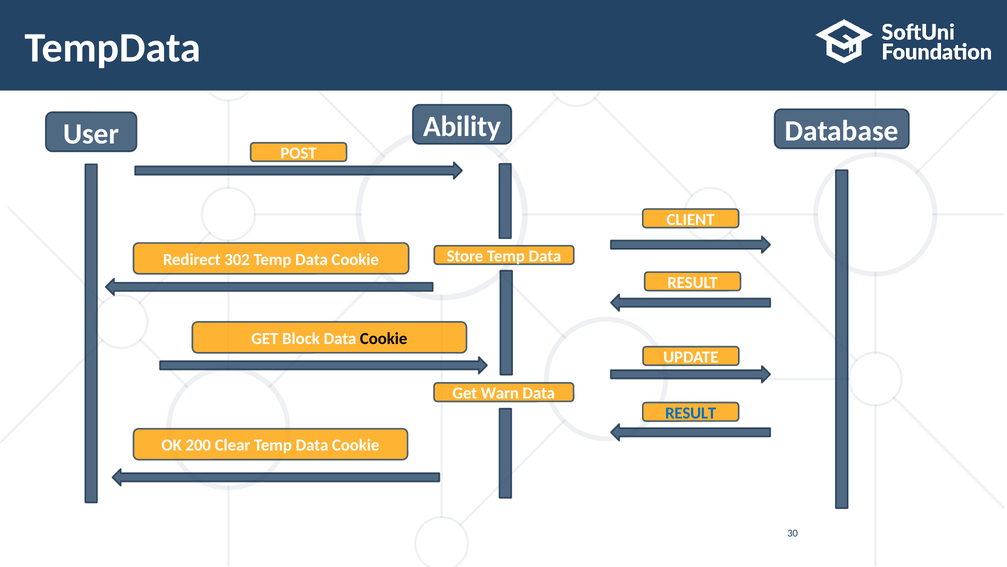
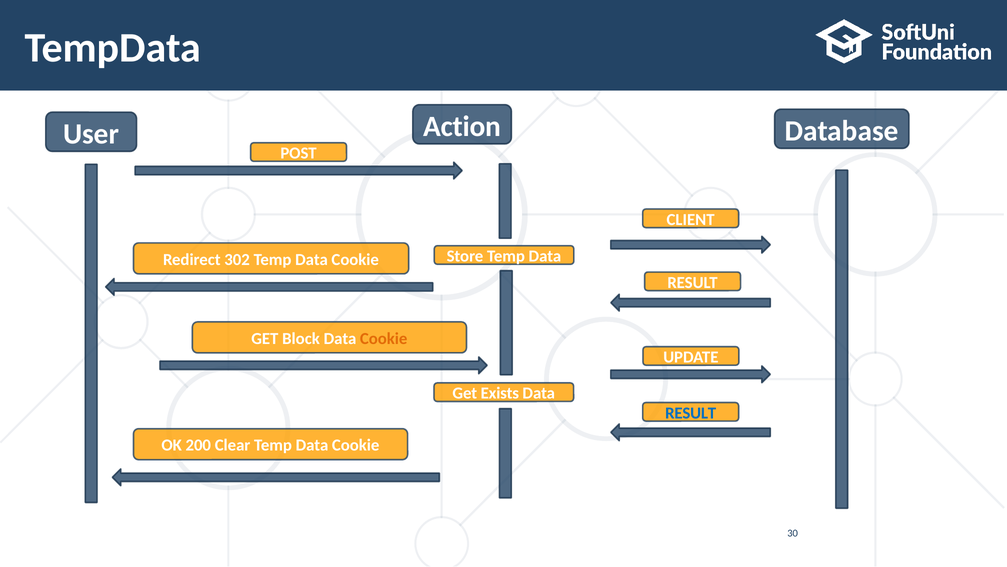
Ability: Ability -> Action
Cookie at (384, 338) colour: black -> orange
Warn: Warn -> Exists
